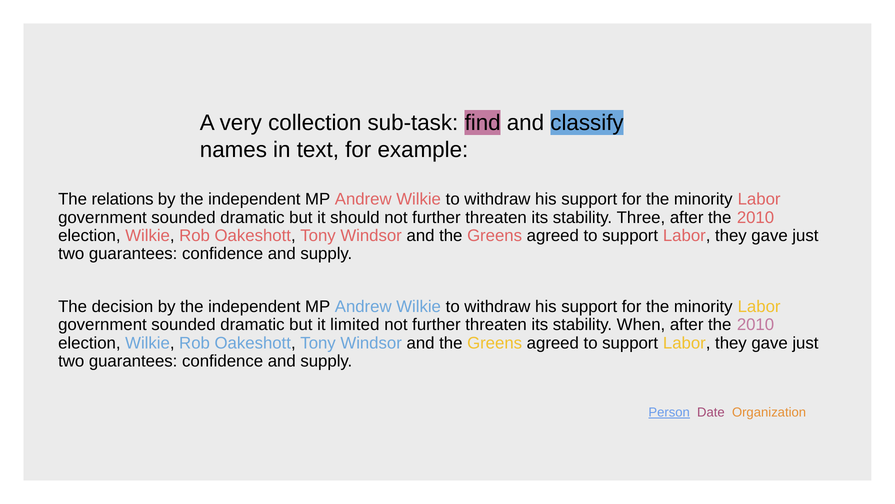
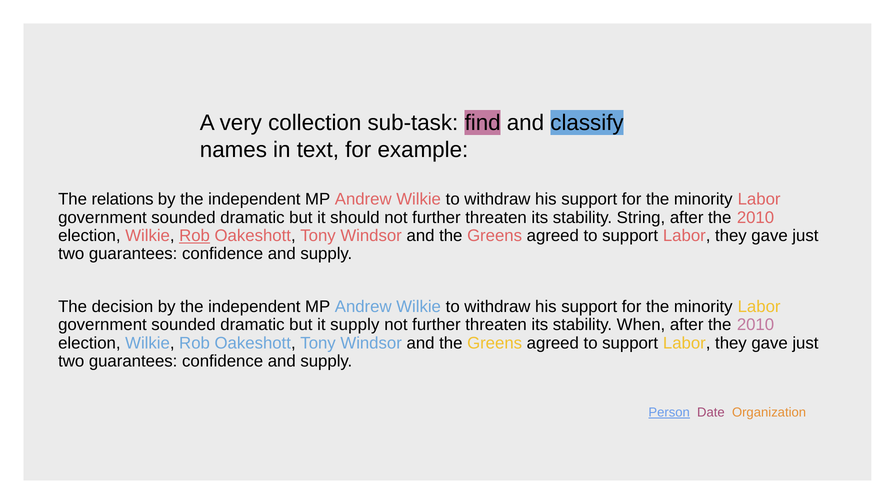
Three: Three -> String
Rob at (195, 235) underline: none -> present
it limited: limited -> supply
